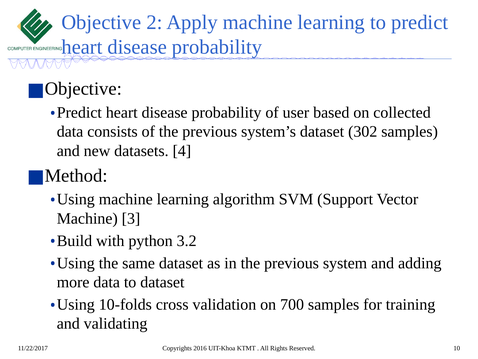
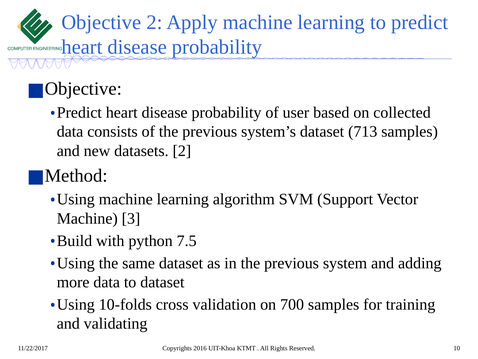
302: 302 -> 713
datasets 4: 4 -> 2
3.2: 3.2 -> 7.5
